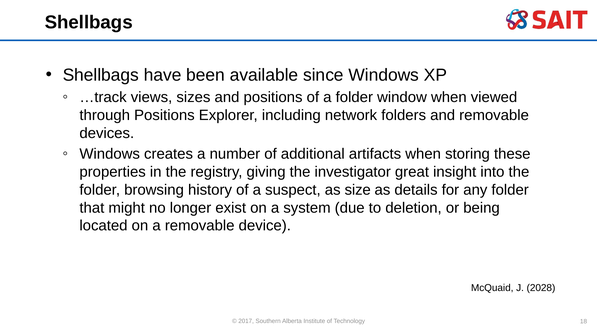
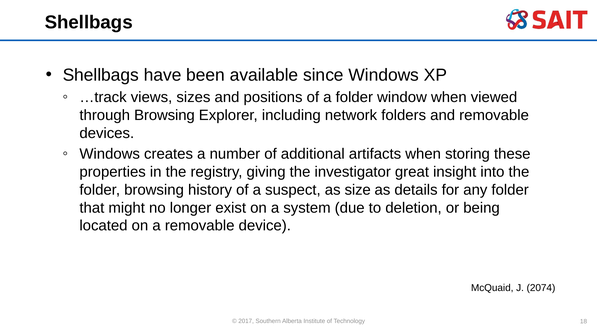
through Positions: Positions -> Browsing
2028: 2028 -> 2074
